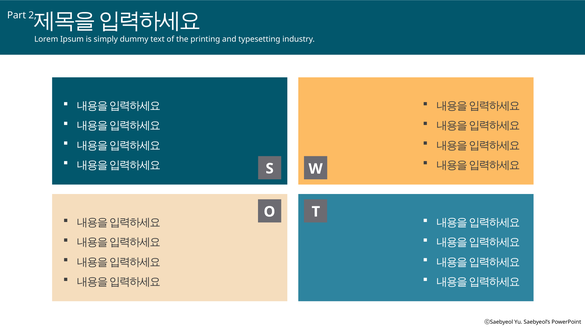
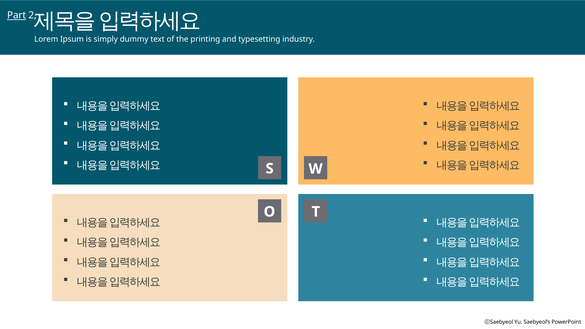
Part underline: none -> present
